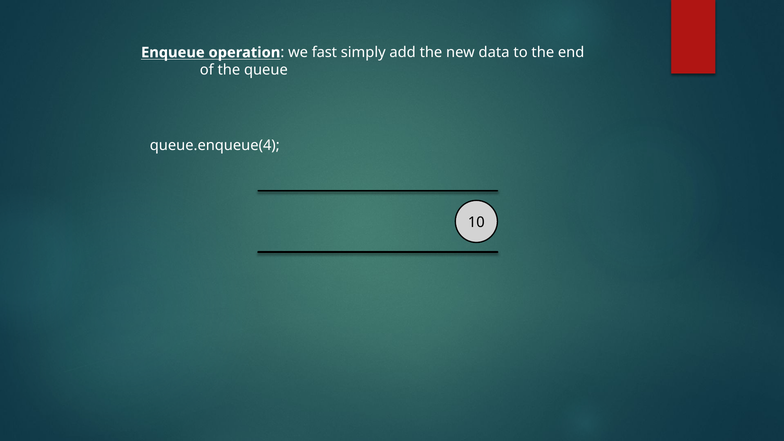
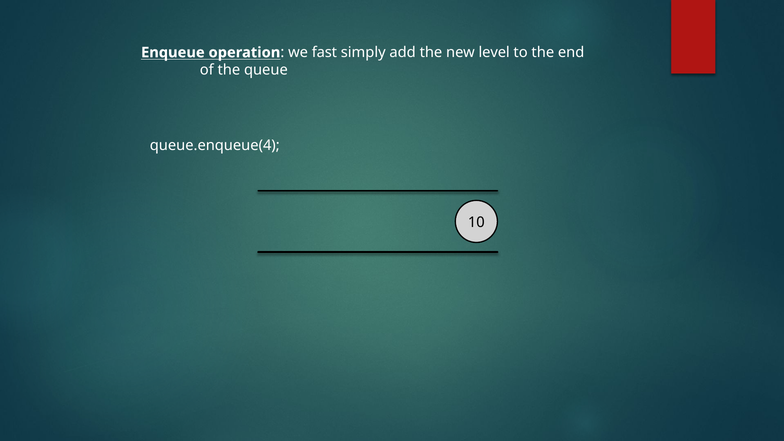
data: data -> level
